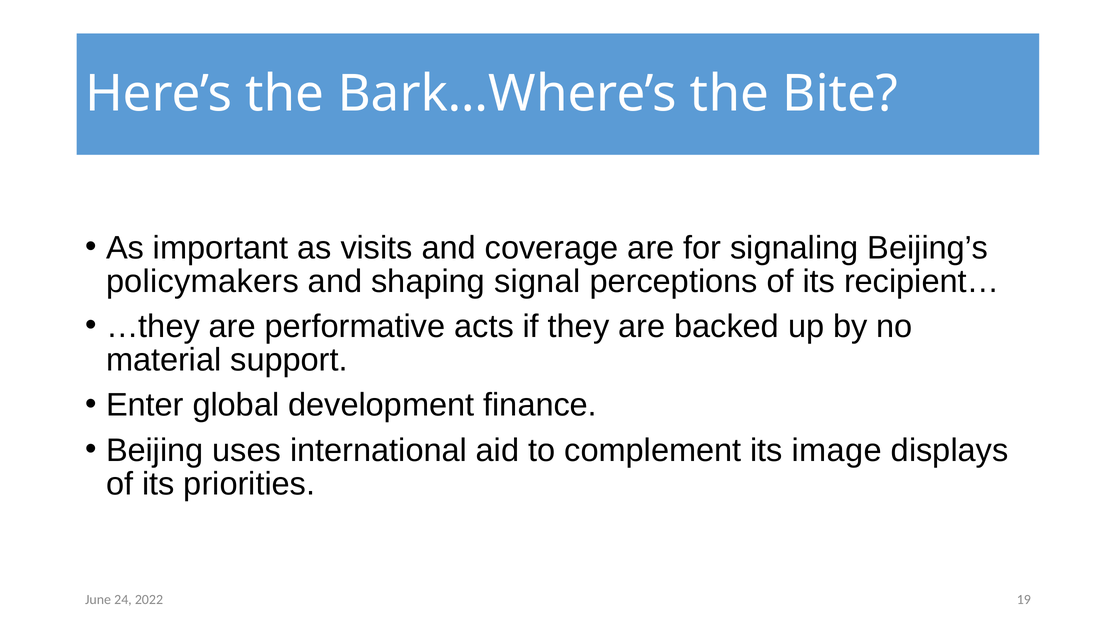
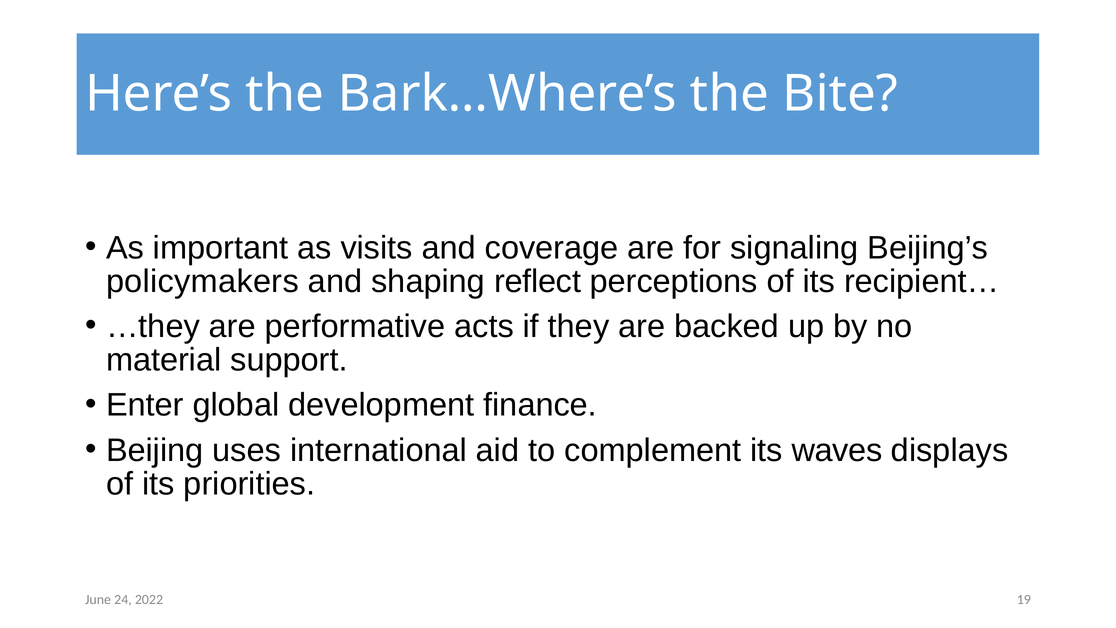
signal: signal -> reflect
image: image -> waves
